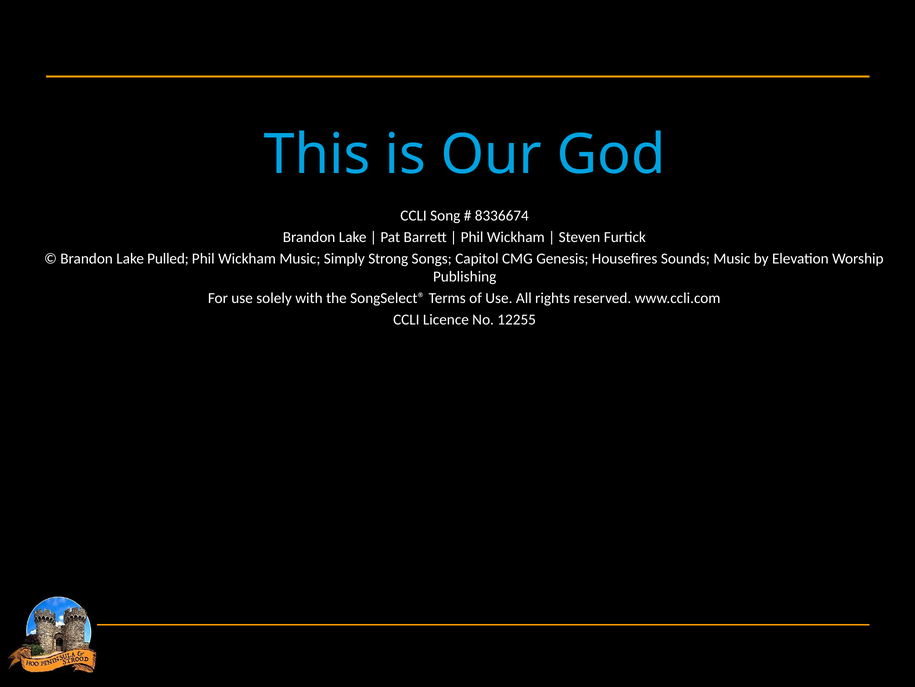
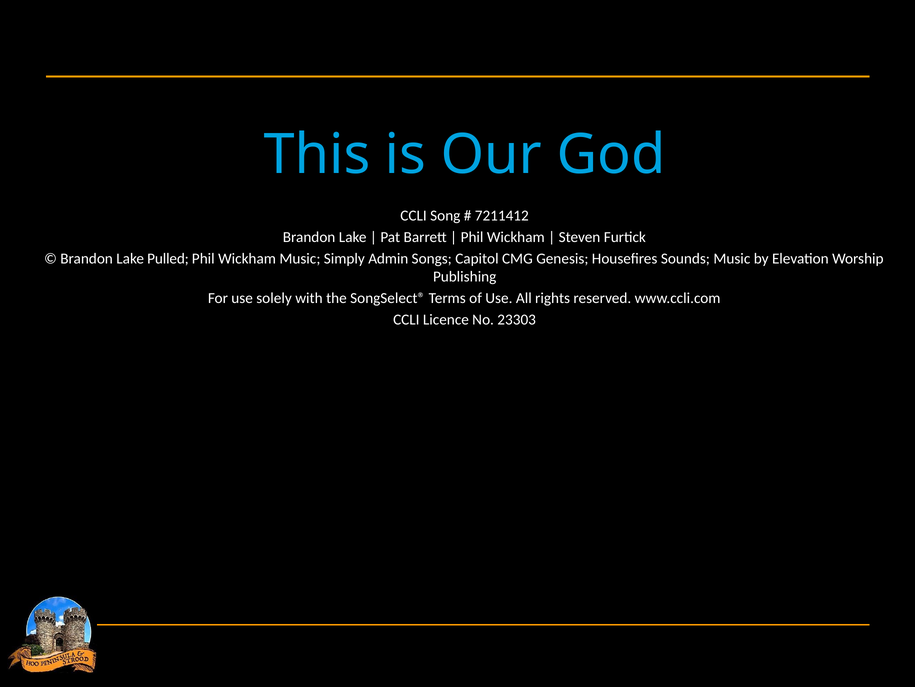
8336674: 8336674 -> 7211412
Strong: Strong -> Admin
12255: 12255 -> 23303
